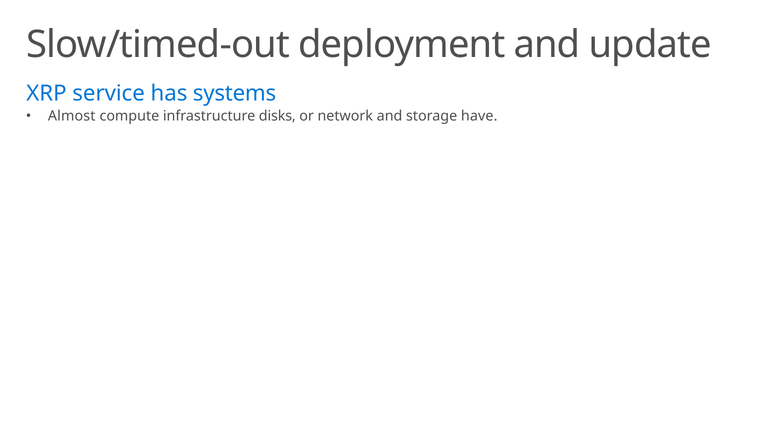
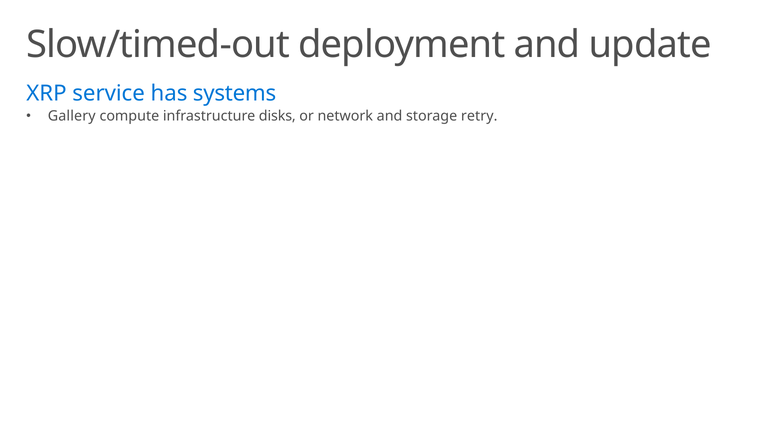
Almost: Almost -> Gallery
have: have -> retry
